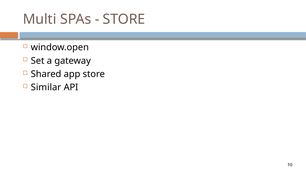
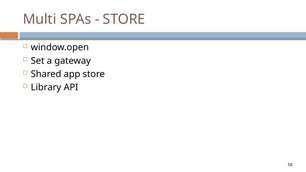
Similar: Similar -> Library
